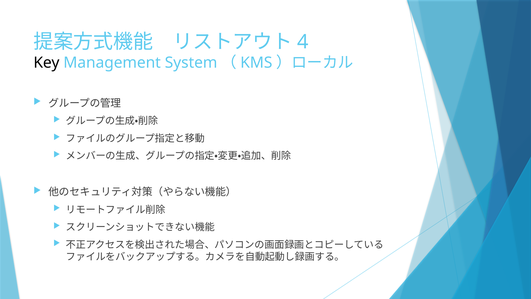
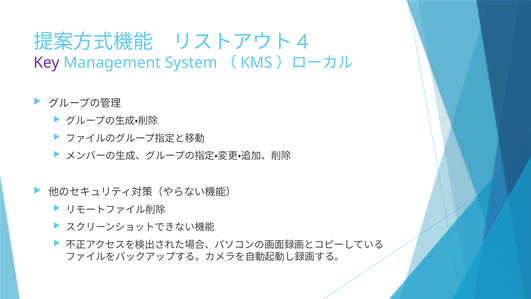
Key colour: black -> purple
